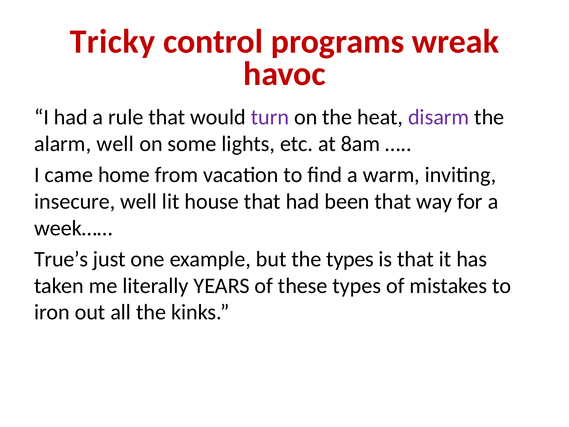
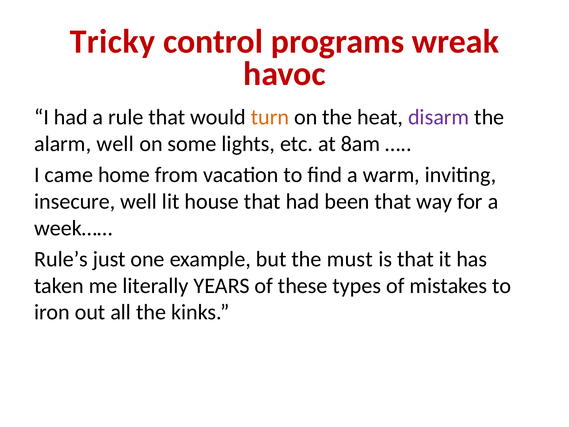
turn colour: purple -> orange
True’s: True’s -> Rule’s
the types: types -> must
